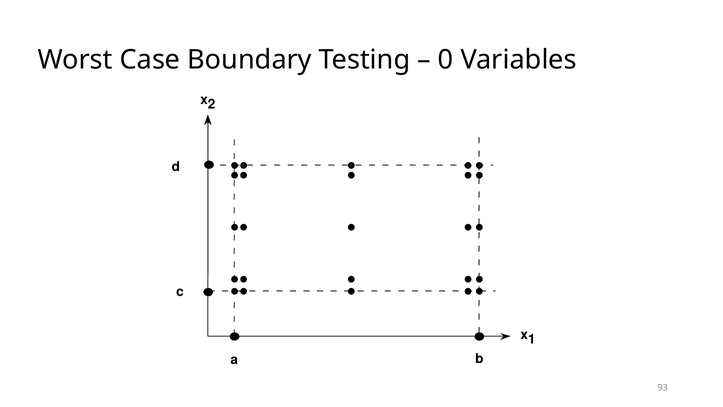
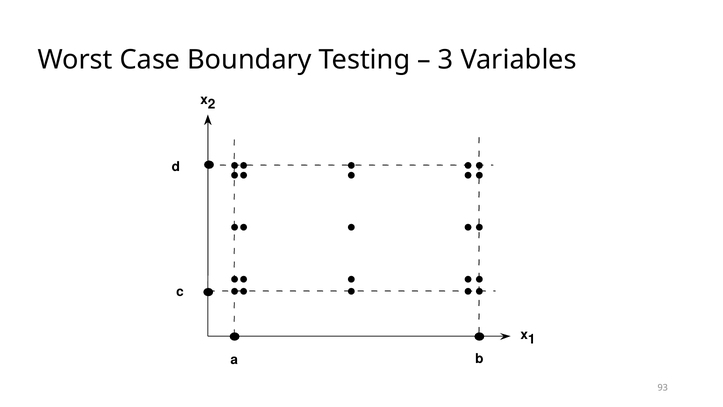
0: 0 -> 3
